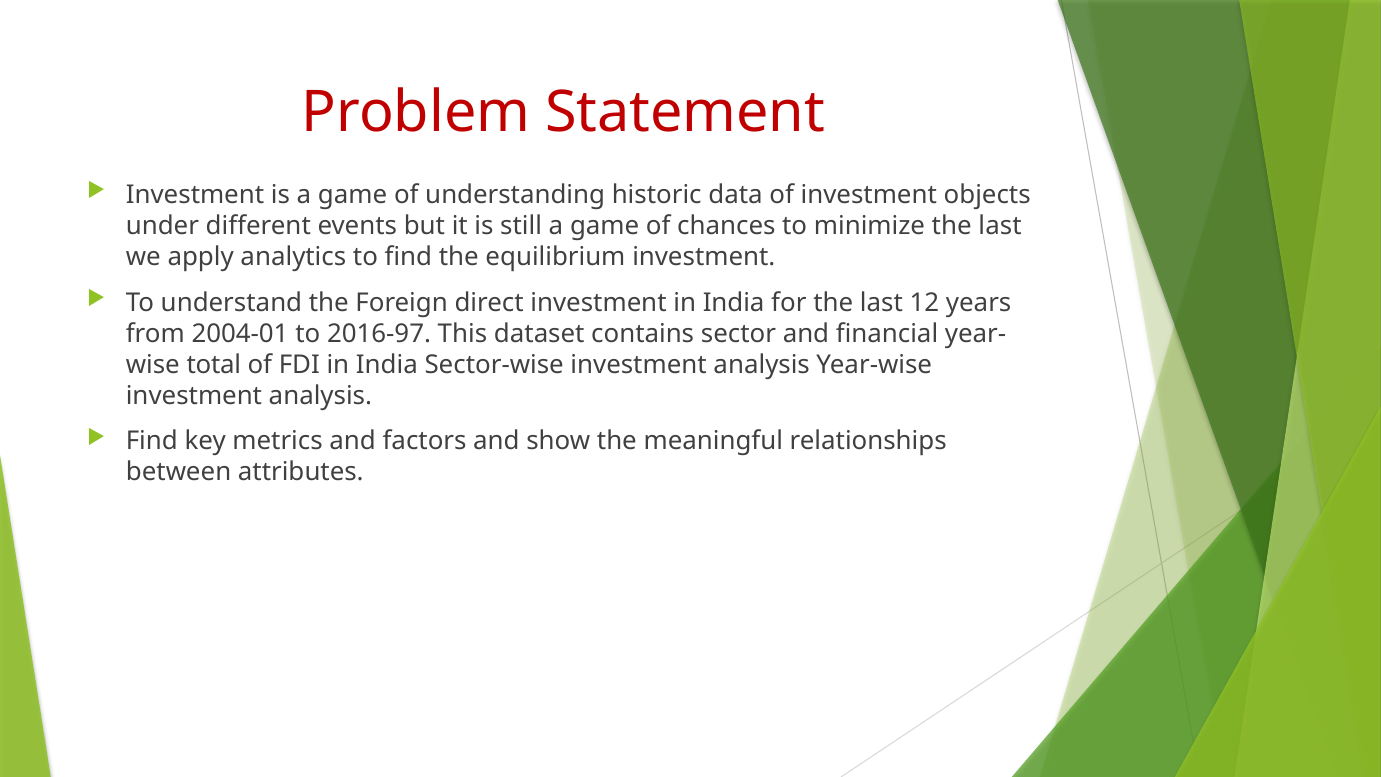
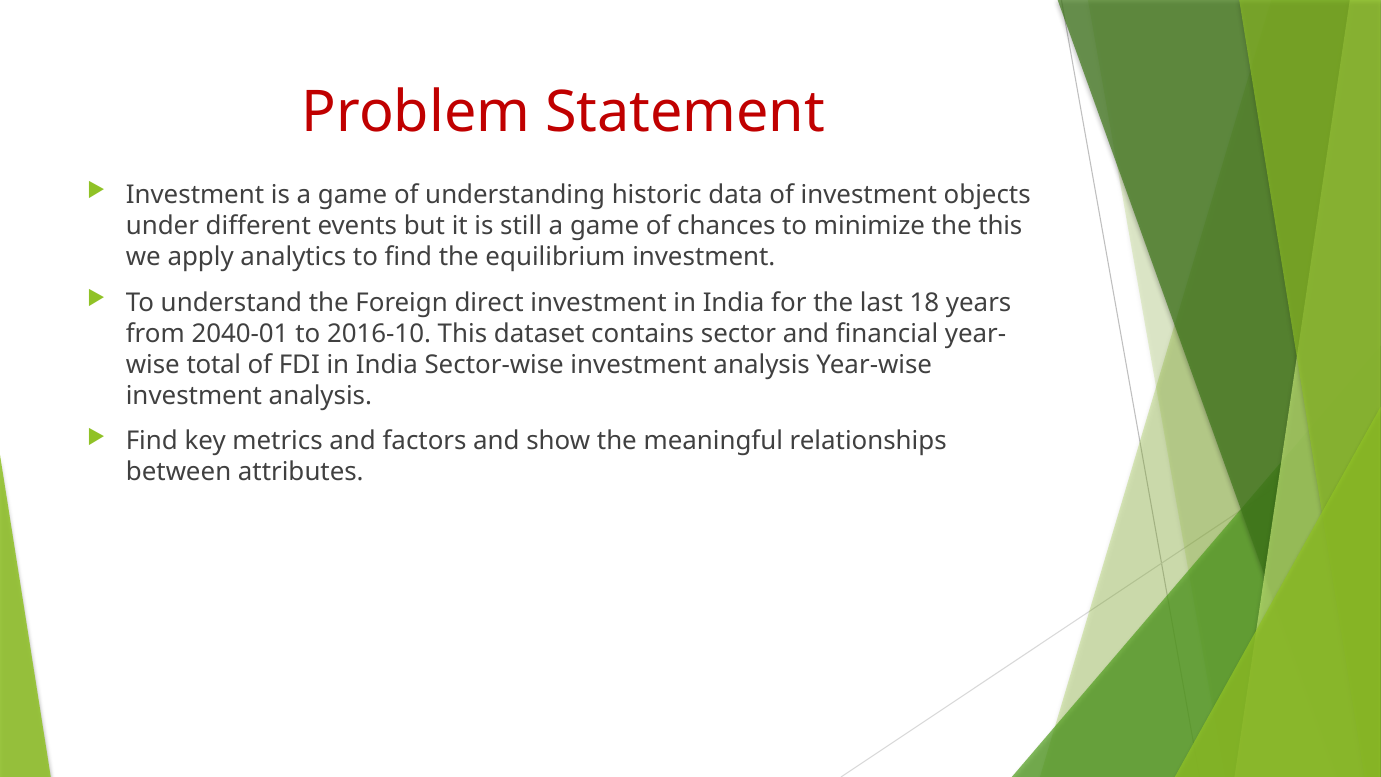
minimize the last: last -> this
12: 12 -> 18
2004-01: 2004-01 -> 2040-01
2016-97: 2016-97 -> 2016-10
